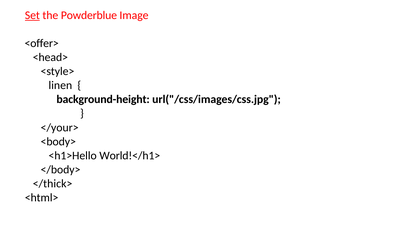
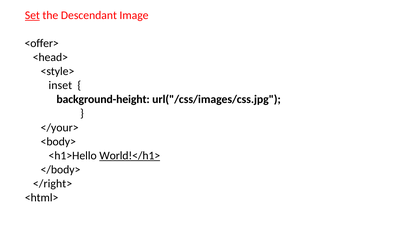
Powderblue: Powderblue -> Descendant
linen: linen -> inset
World!</h1> underline: none -> present
</thick>: </thick> -> </right>
